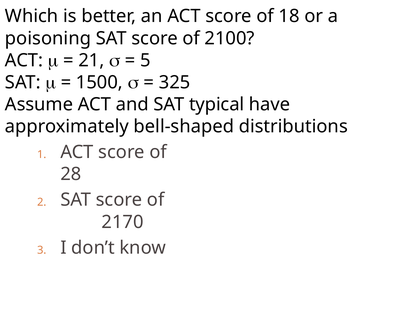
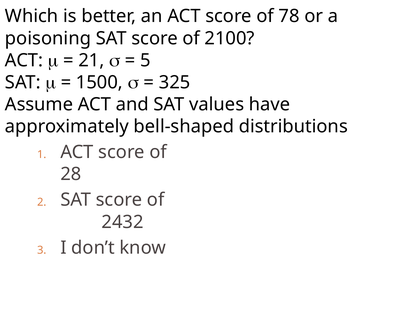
18: 18 -> 78
typical: typical -> values
2170: 2170 -> 2432
